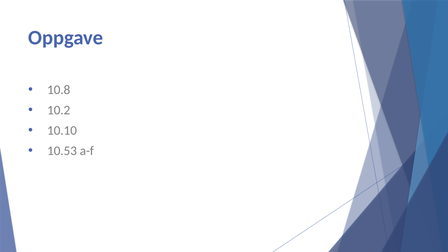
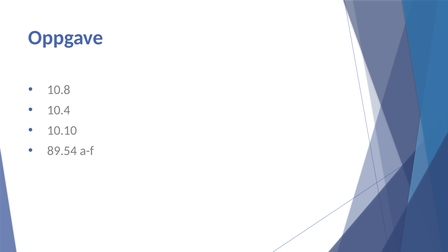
10.2: 10.2 -> 10.4
10.53: 10.53 -> 89.54
